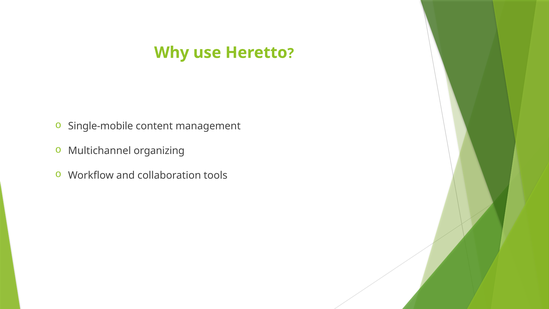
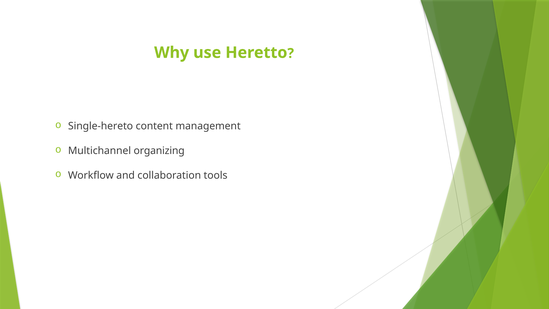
Single-mobile: Single-mobile -> Single-hereto
